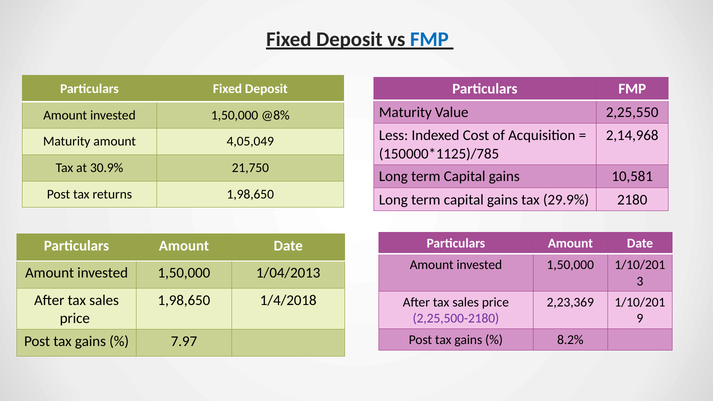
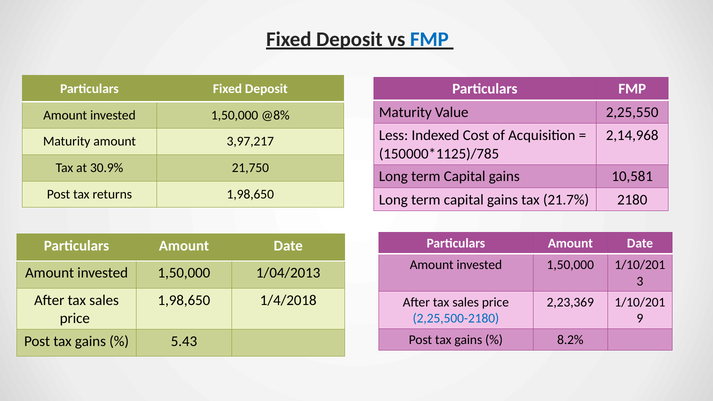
4,05,049: 4,05,049 -> 3,97,217
29.9%: 29.9% -> 21.7%
2,25,500-2180 colour: purple -> blue
7.97: 7.97 -> 5.43
